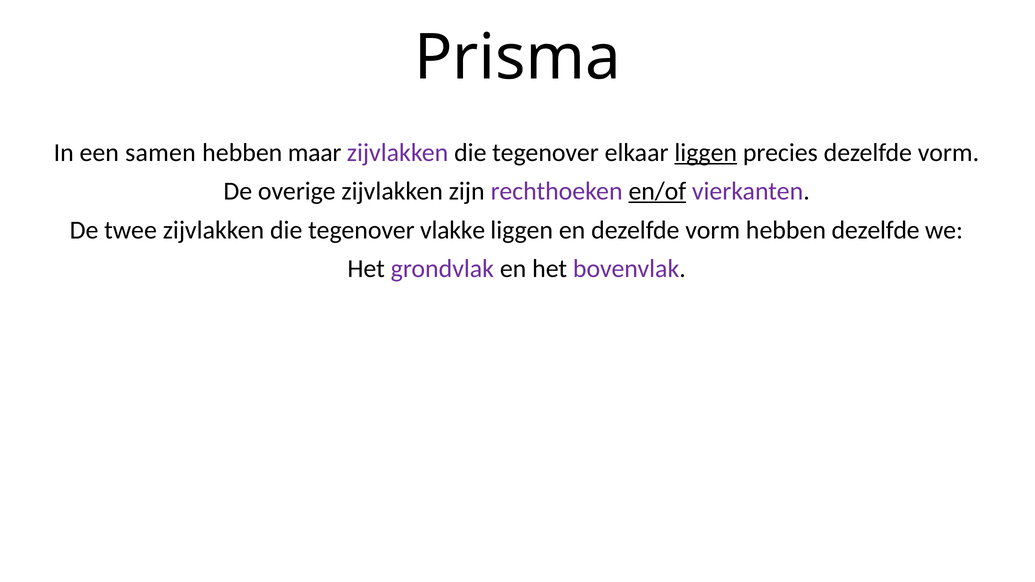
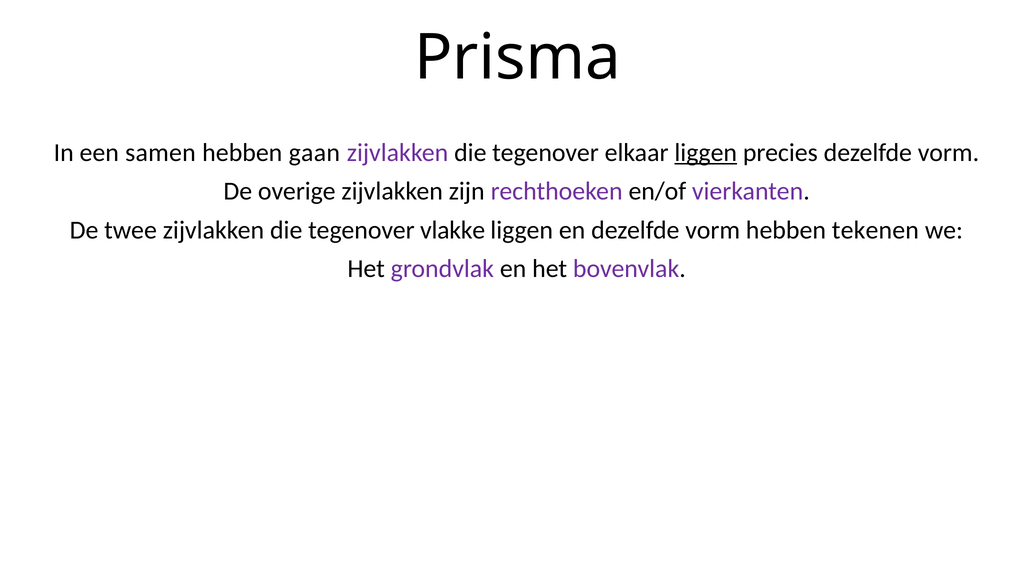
maar: maar -> gaan
en/of underline: present -> none
hebben dezelfde: dezelfde -> tekenen
